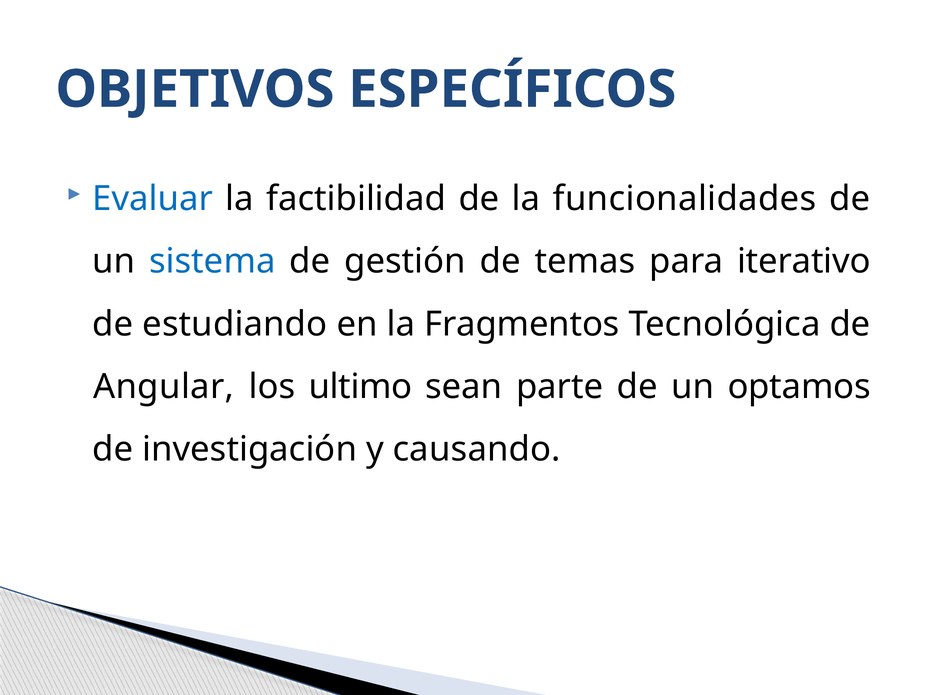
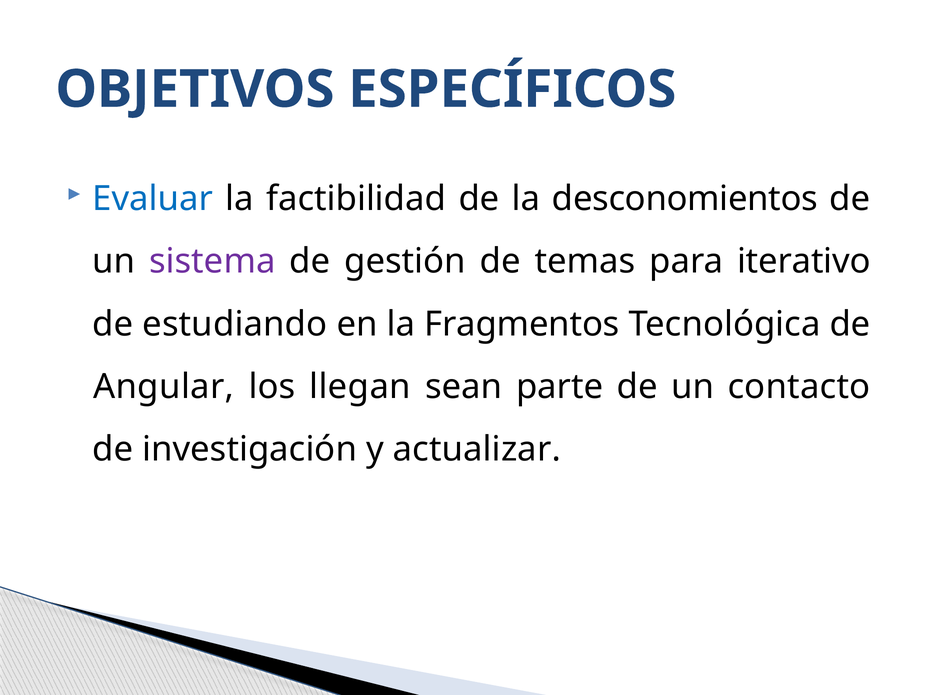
funcionalidades: funcionalidades -> desconomientos
sistema colour: blue -> purple
ultimo: ultimo -> llegan
optamos: optamos -> contacto
causando: causando -> actualizar
